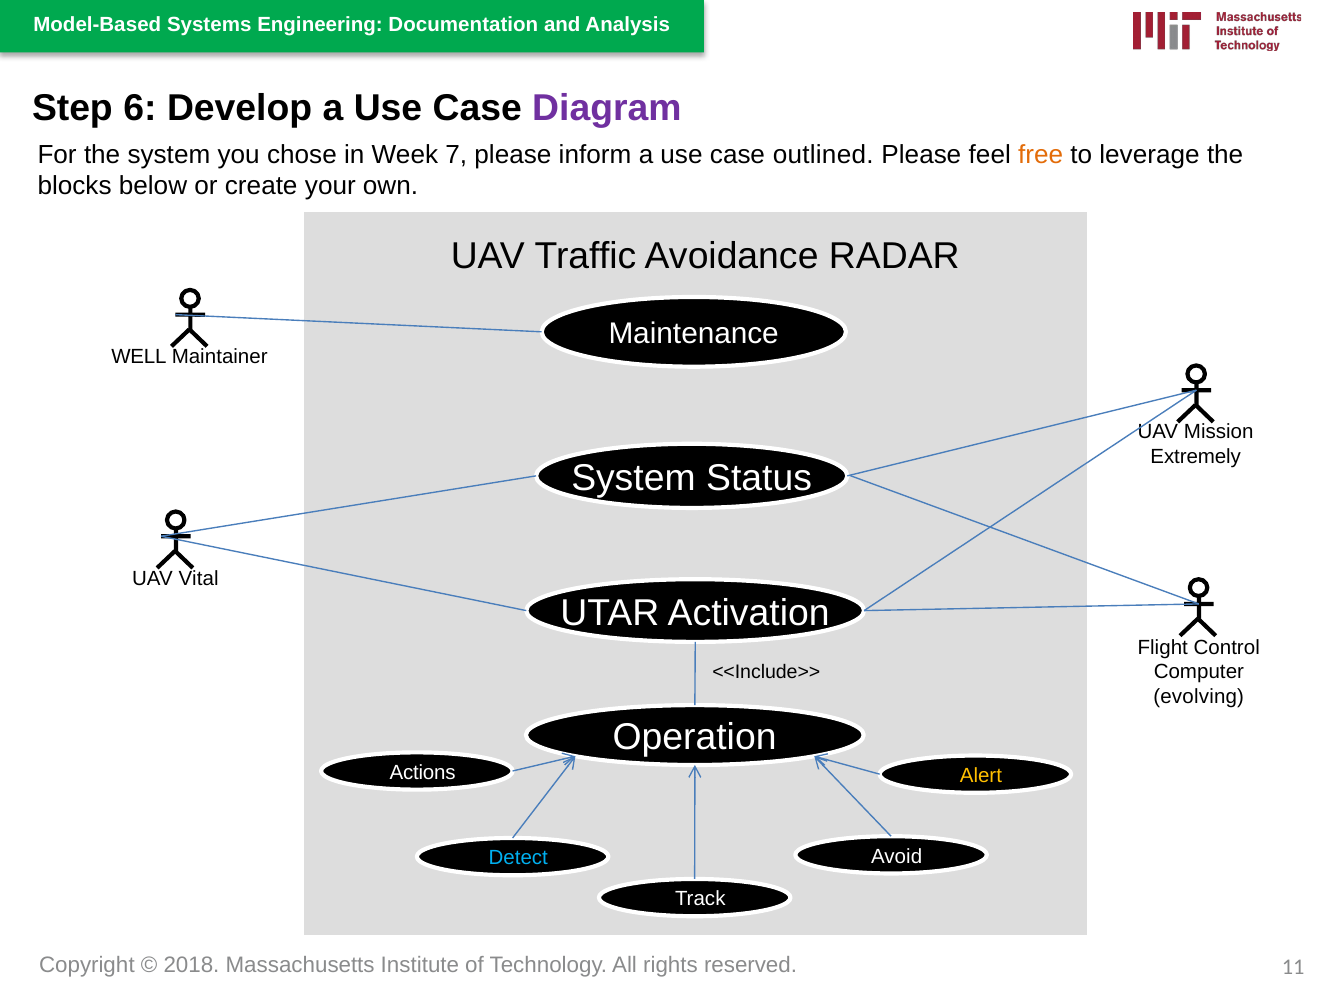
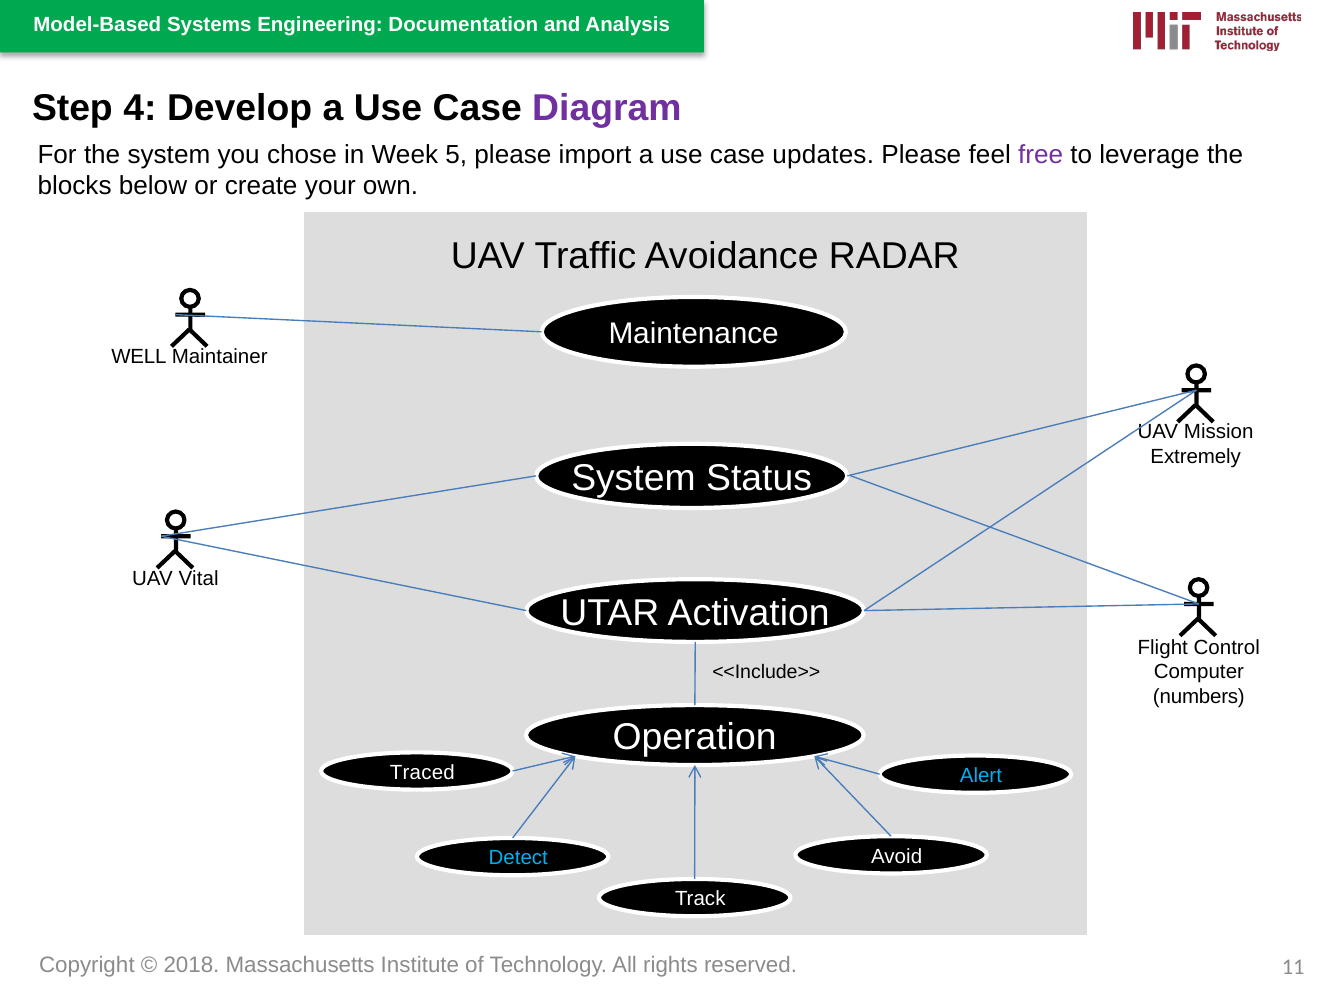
6: 6 -> 4
7: 7 -> 5
inform: inform -> import
outlined: outlined -> updates
free colour: orange -> purple
evolving: evolving -> numbers
Actions: Actions -> Traced
Alert colour: yellow -> light blue
